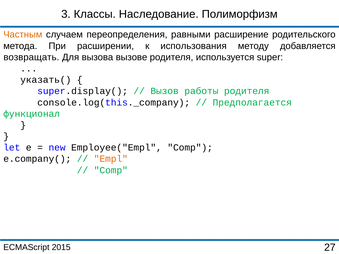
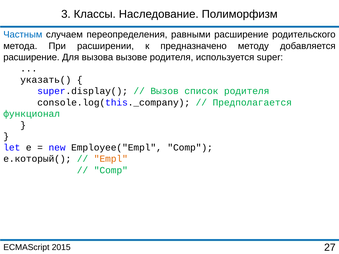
Частным colour: orange -> blue
использования: использования -> предназначено
возвращать at (31, 57): возвращать -> расширение
работы: работы -> список
e.company(: e.company( -> e.который(
